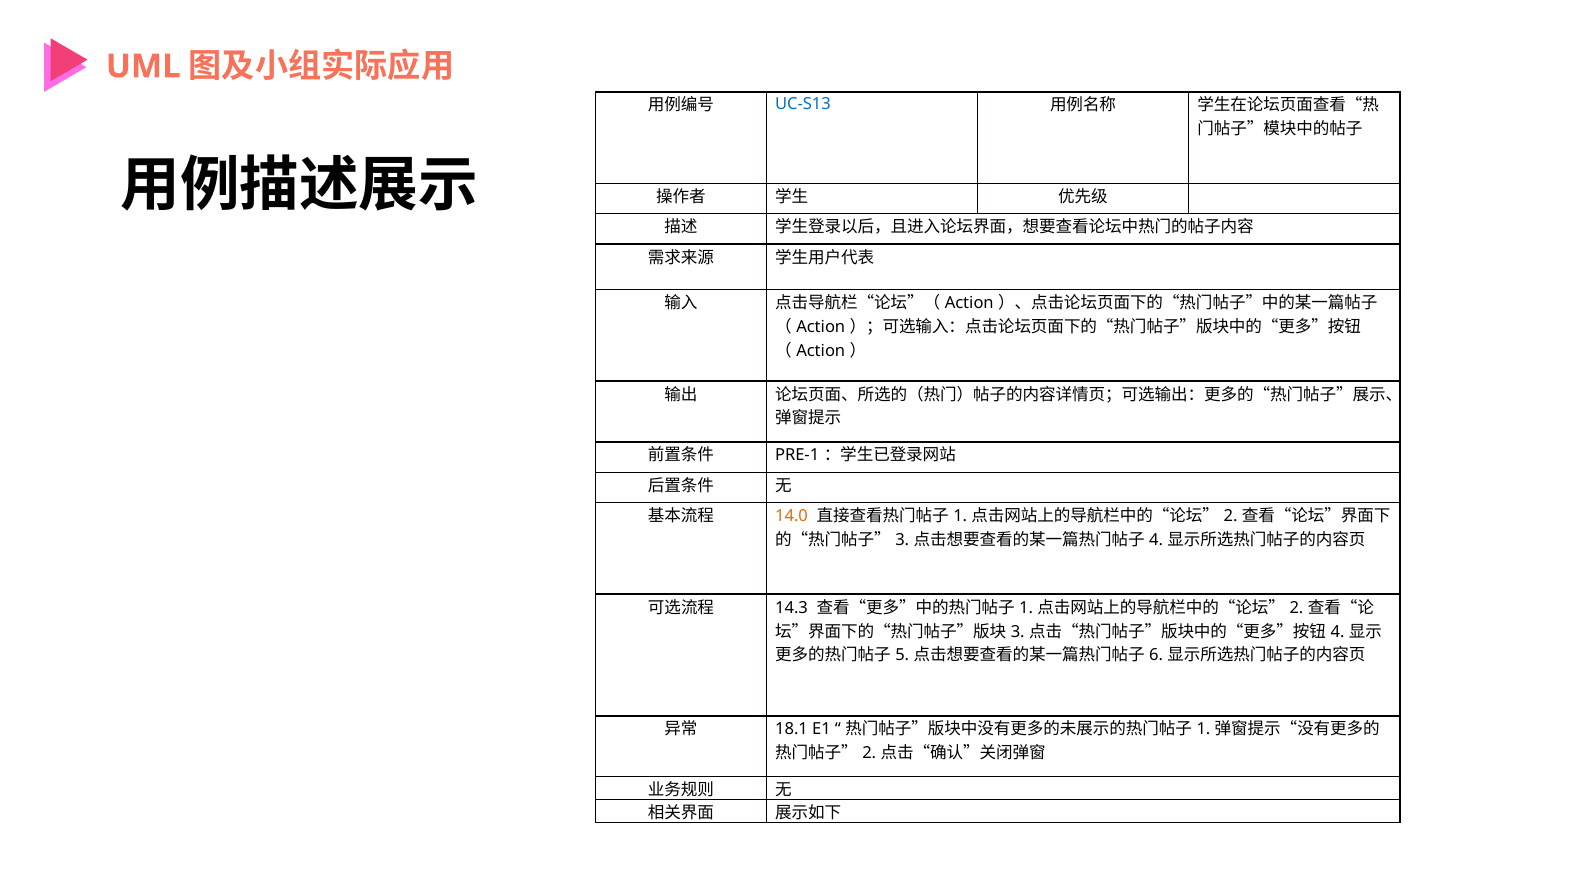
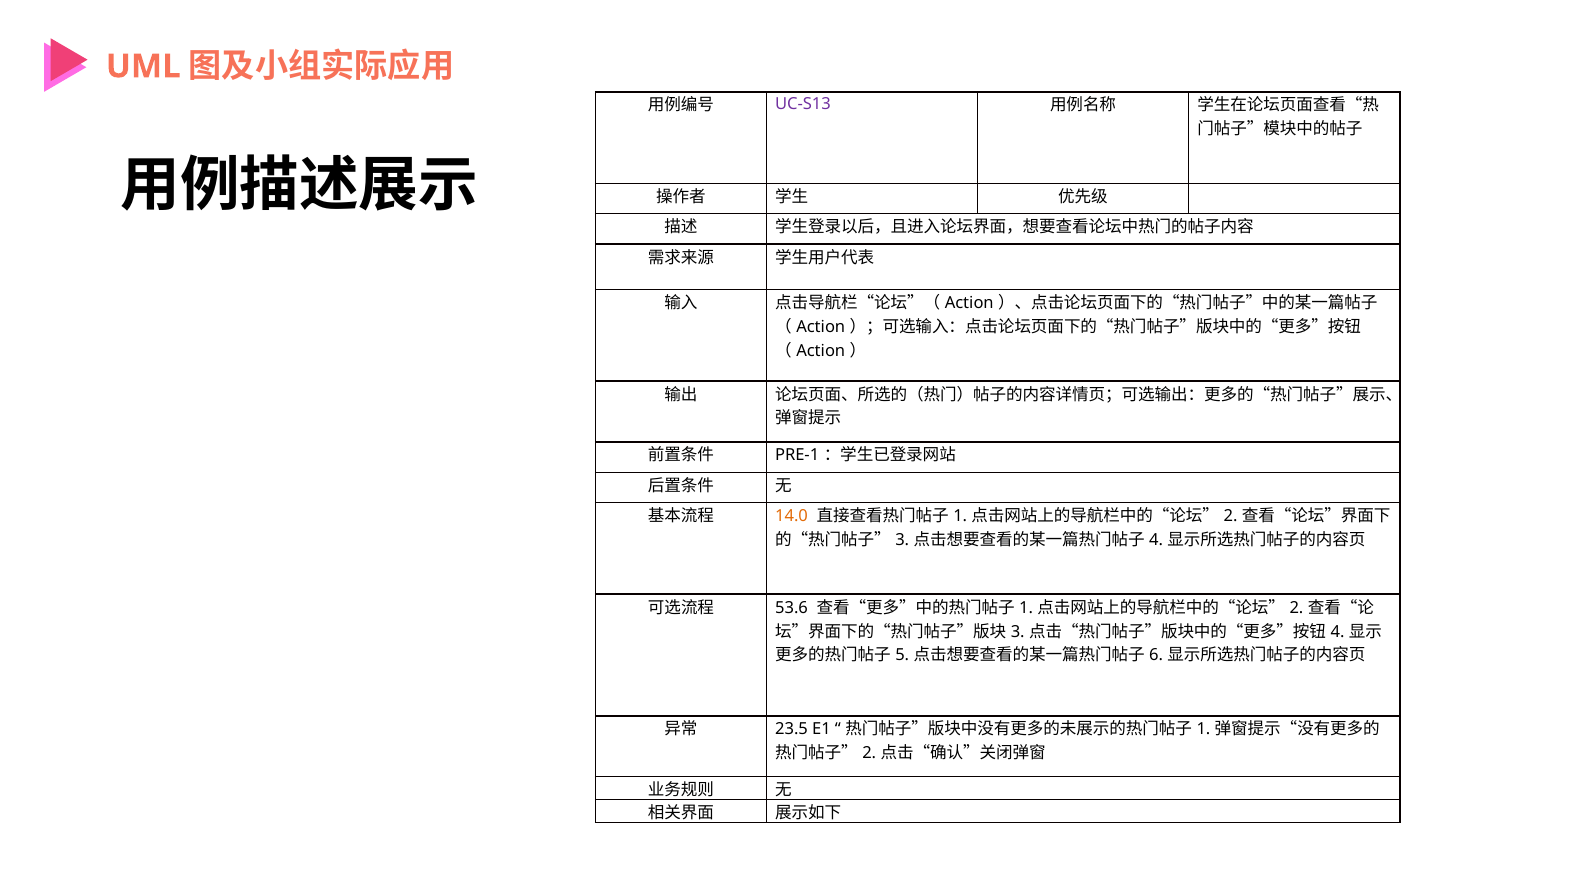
UC-S13 colour: blue -> purple
14.3: 14.3 -> 53.6
18.1: 18.1 -> 23.5
